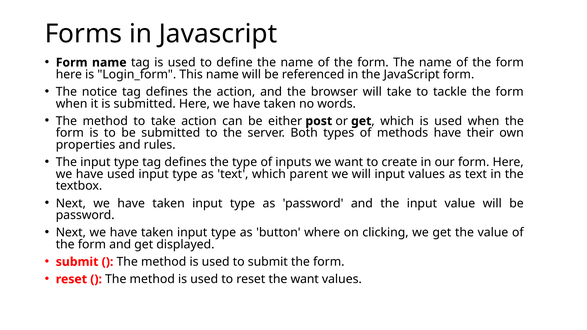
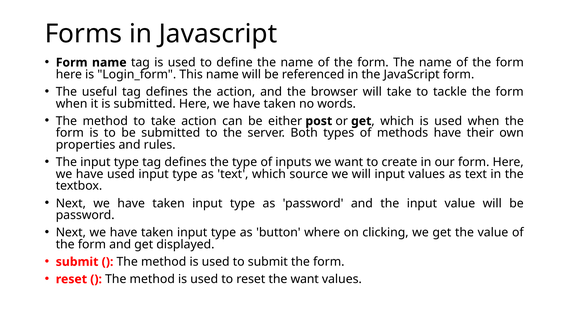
notice: notice -> useful
parent: parent -> source
